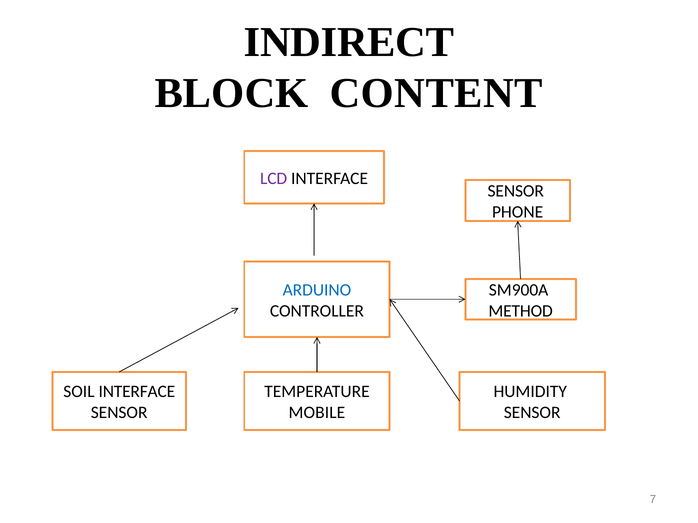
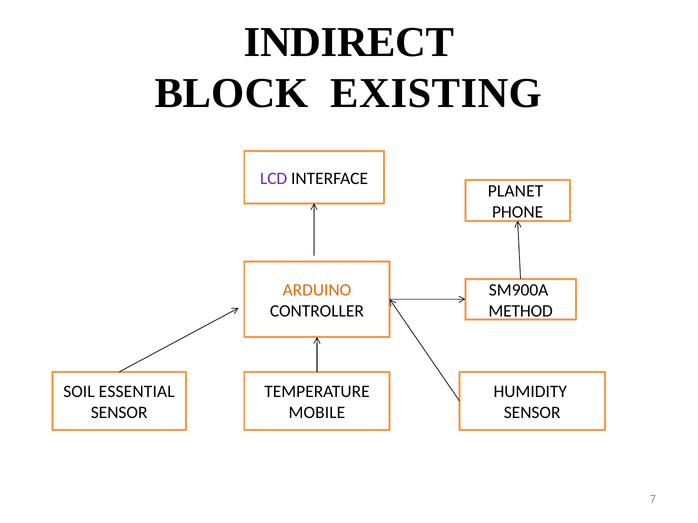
CONTENT: CONTENT -> EXISTING
SENSOR at (516, 191): SENSOR -> PLANET
ARDUINO colour: blue -> orange
SOIL INTERFACE: INTERFACE -> ESSENTIAL
